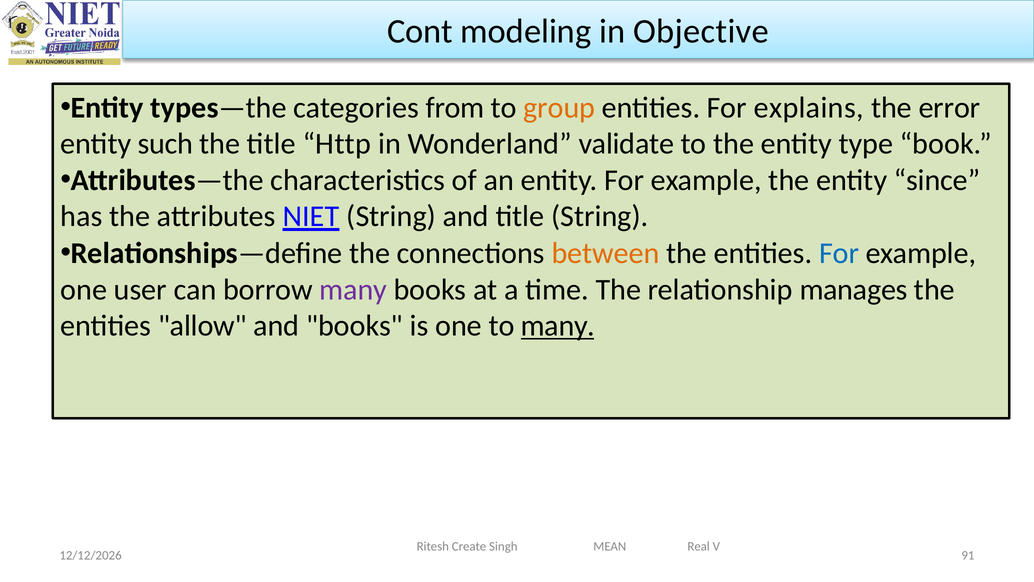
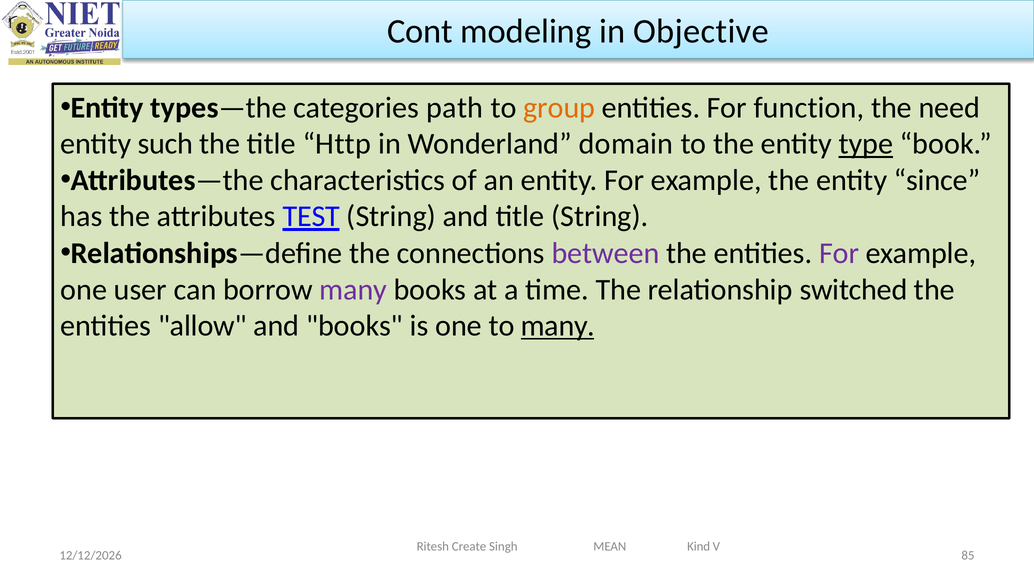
from: from -> path
explains: explains -> function
error: error -> need
validate: validate -> domain
type underline: none -> present
NIET: NIET -> TEST
between colour: orange -> purple
For at (839, 253) colour: blue -> purple
manages: manages -> switched
Real: Real -> Kind
91: 91 -> 85
